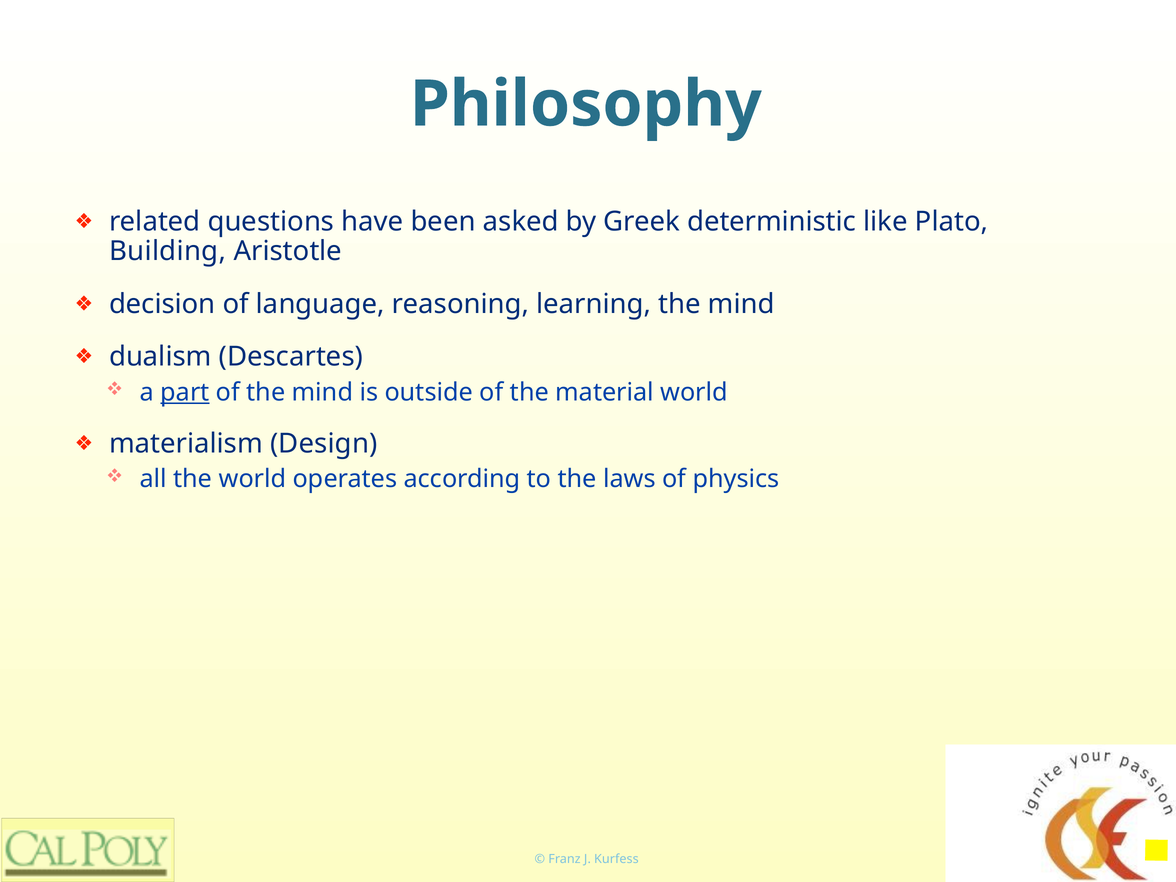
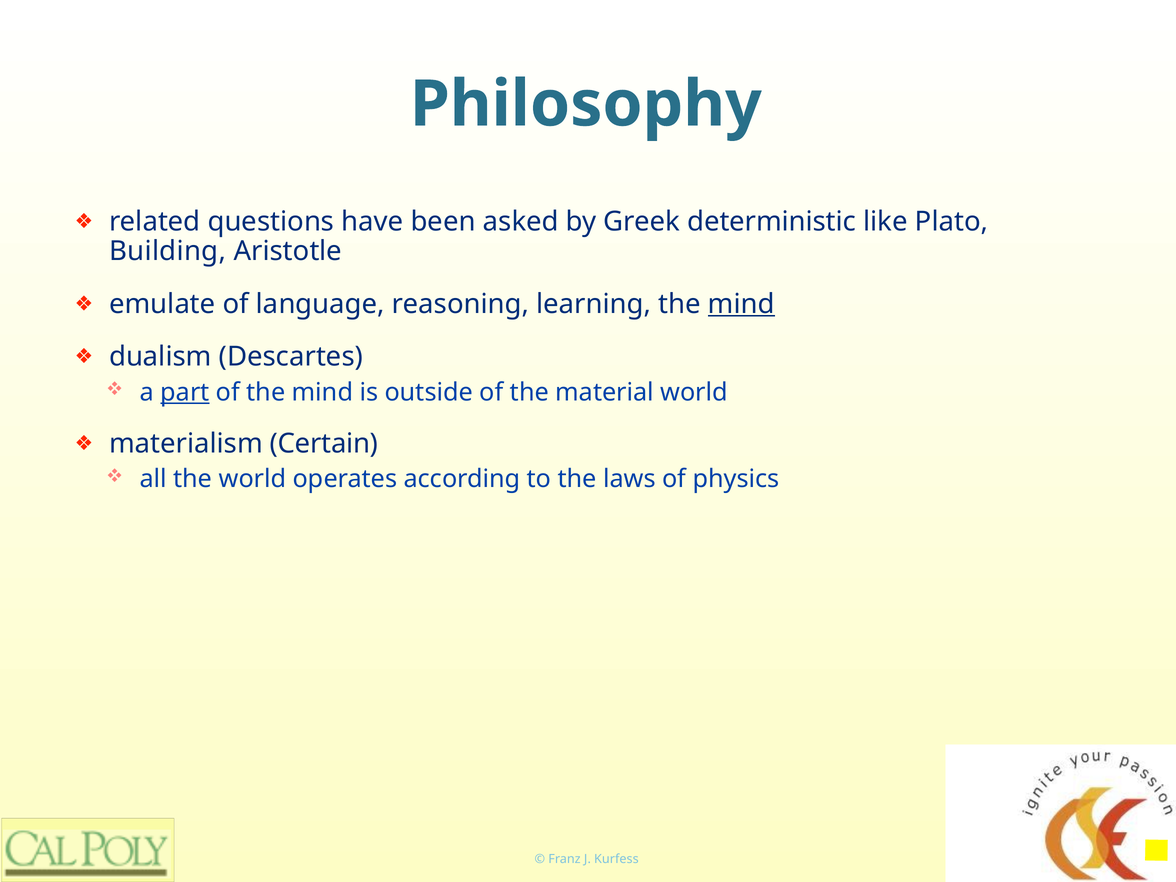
decision: decision -> emulate
mind at (741, 304) underline: none -> present
Design: Design -> Certain
